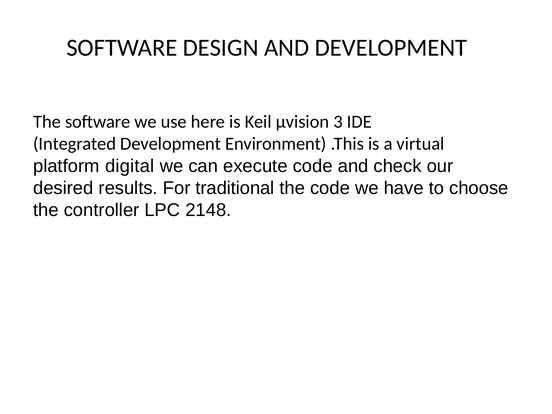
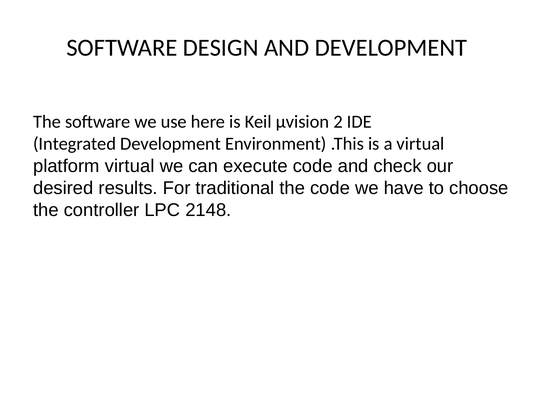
3: 3 -> 2
platform digital: digital -> virtual
